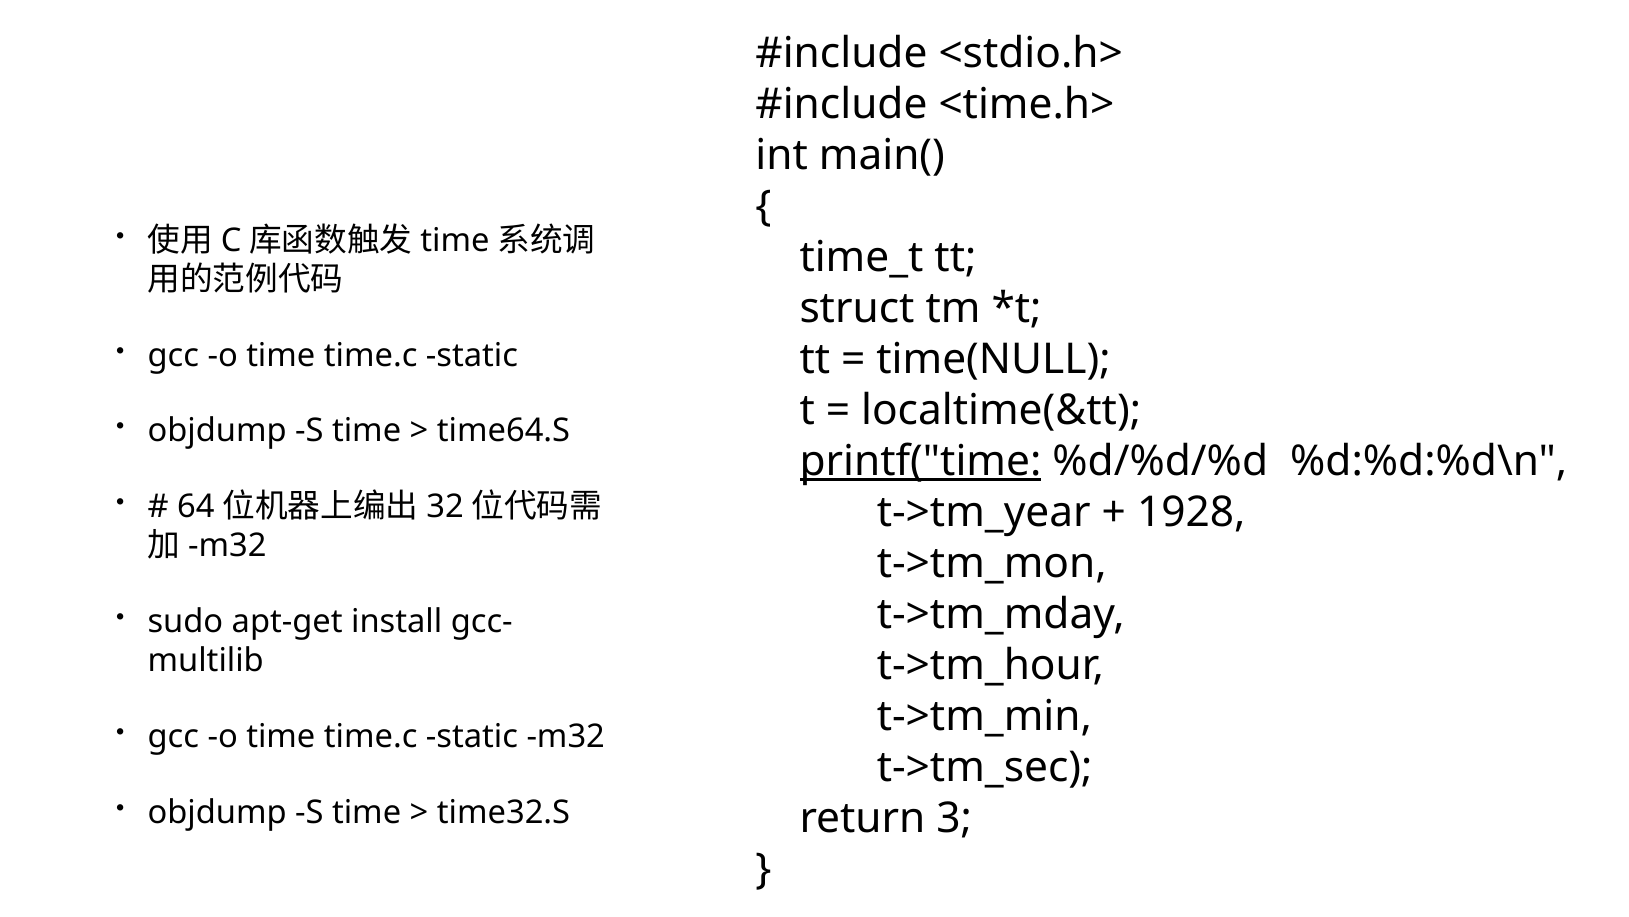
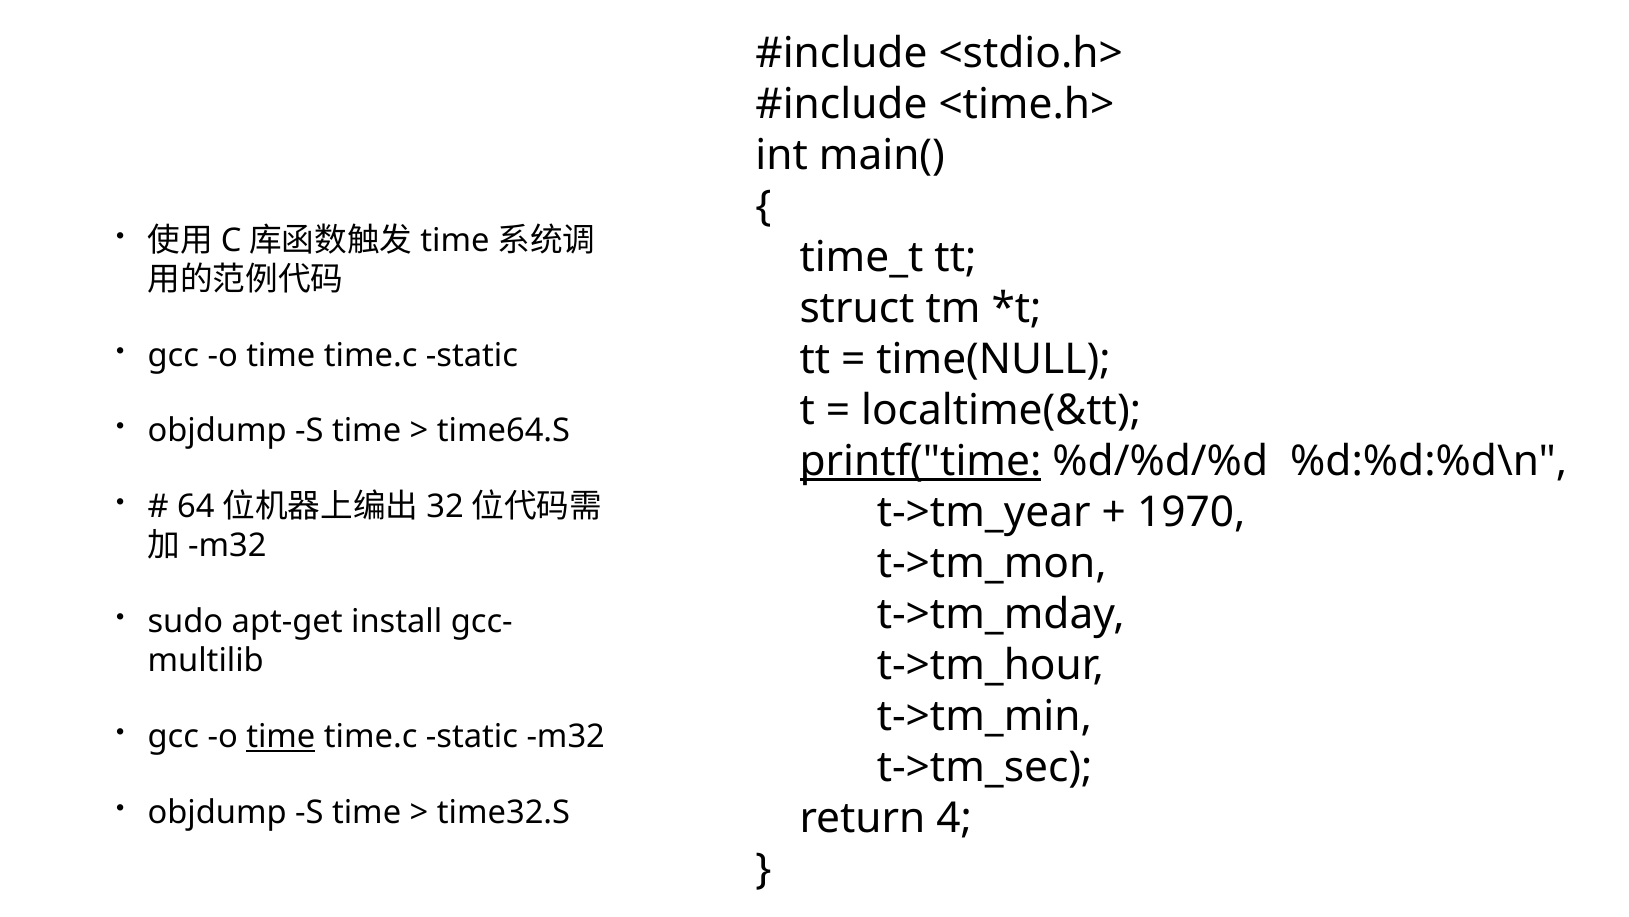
1928: 1928 -> 1970
time at (281, 736) underline: none -> present
3: 3 -> 4
